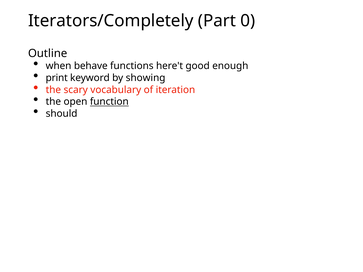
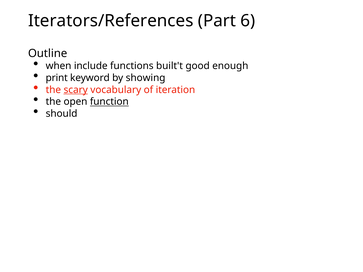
Iterators/Completely: Iterators/Completely -> Iterators/References
0: 0 -> 6
behave: behave -> include
here't: here't -> built't
scary underline: none -> present
